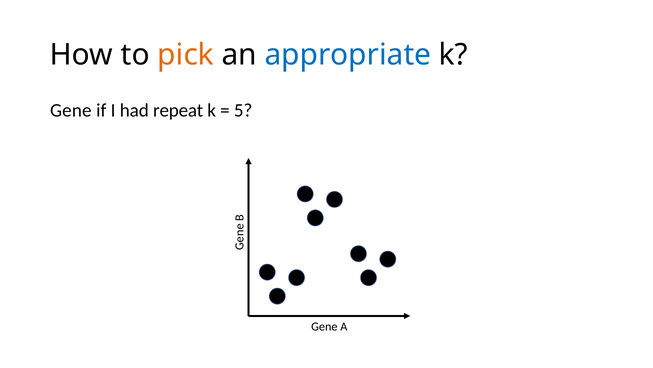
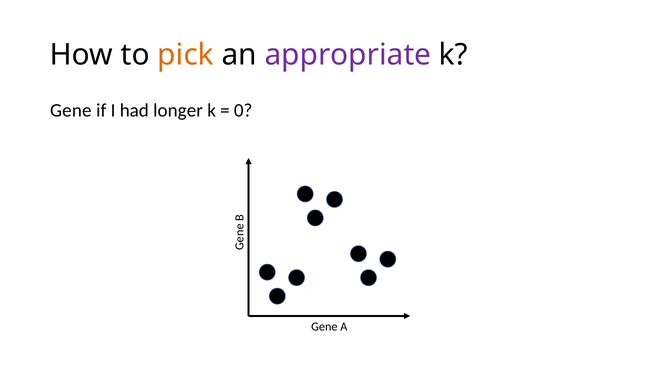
appropriate colour: blue -> purple
repeat: repeat -> longer
5: 5 -> 0
